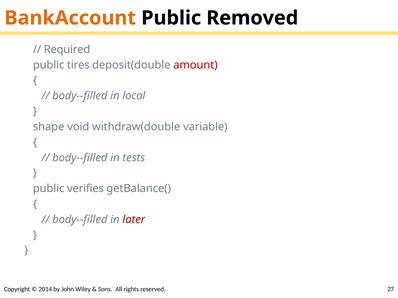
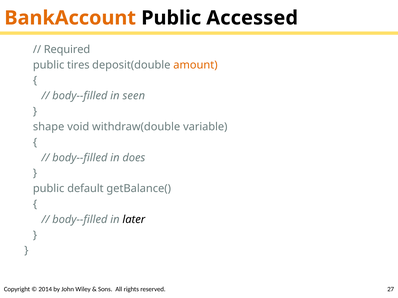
Removed: Removed -> Accessed
amount colour: red -> orange
local: local -> seen
tests: tests -> does
verifies: verifies -> default
later colour: red -> black
